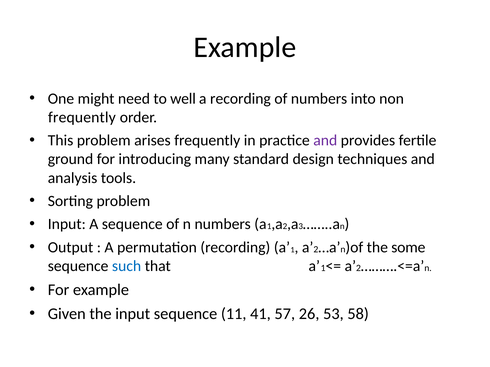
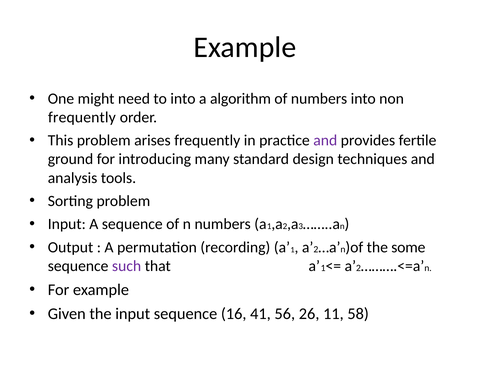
to well: well -> into
a recording: recording -> algorithm
such colour: blue -> purple
11: 11 -> 16
57: 57 -> 56
53: 53 -> 11
